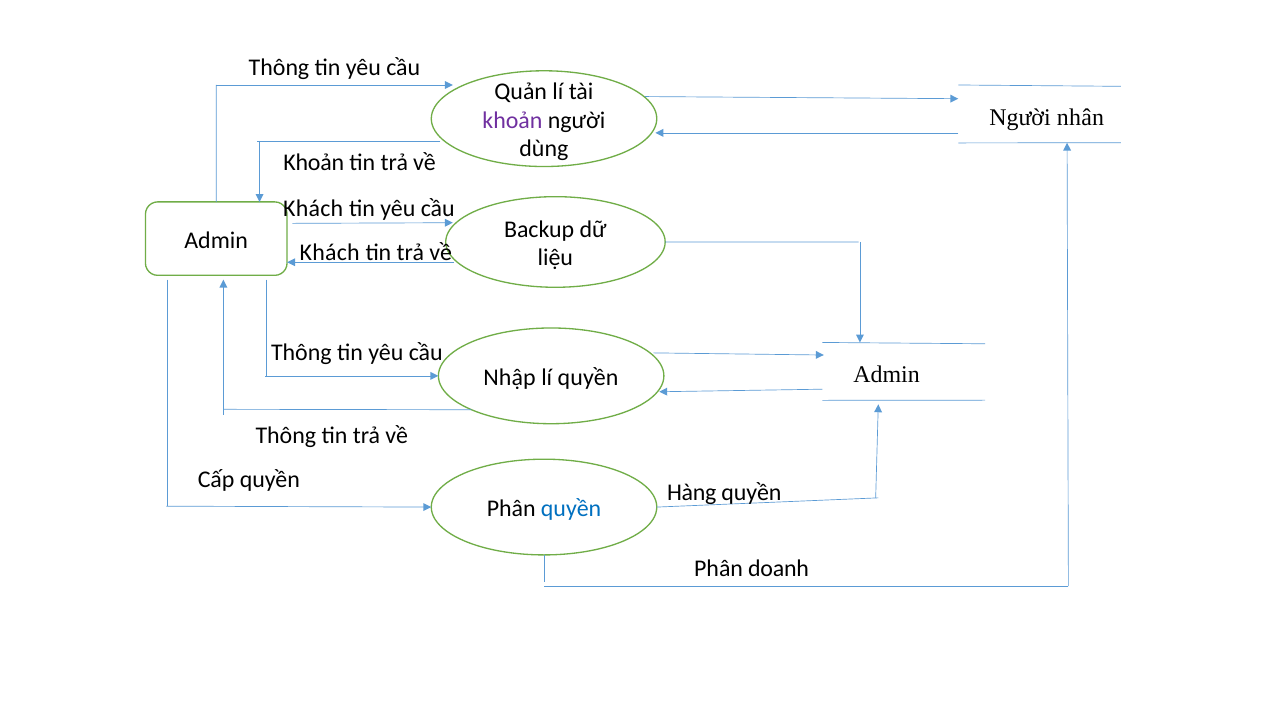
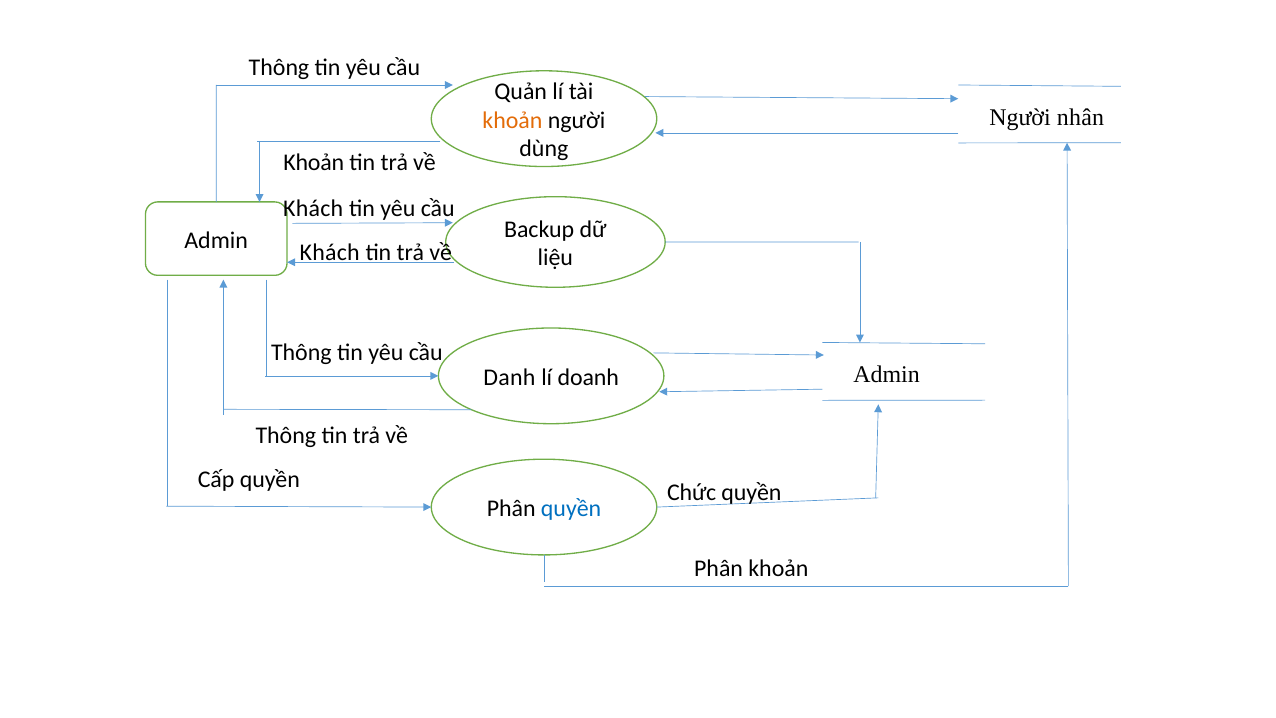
khoản at (512, 120) colour: purple -> orange
Nhập: Nhập -> Danh
lí quyền: quyền -> doanh
Hàng: Hàng -> Chức
Phân doanh: doanh -> khoản
